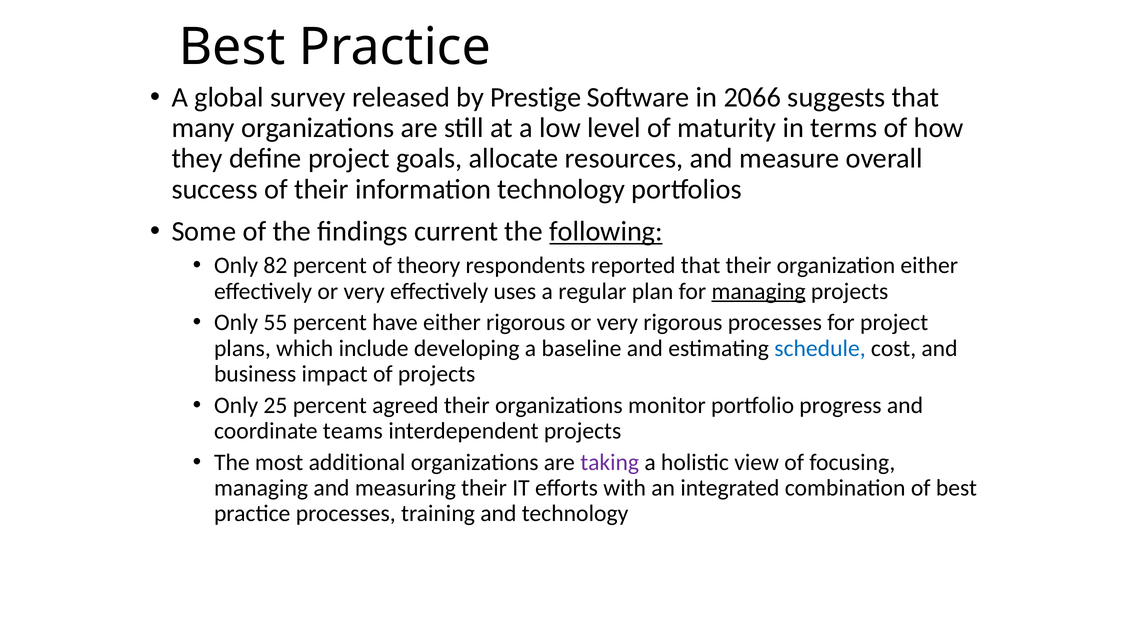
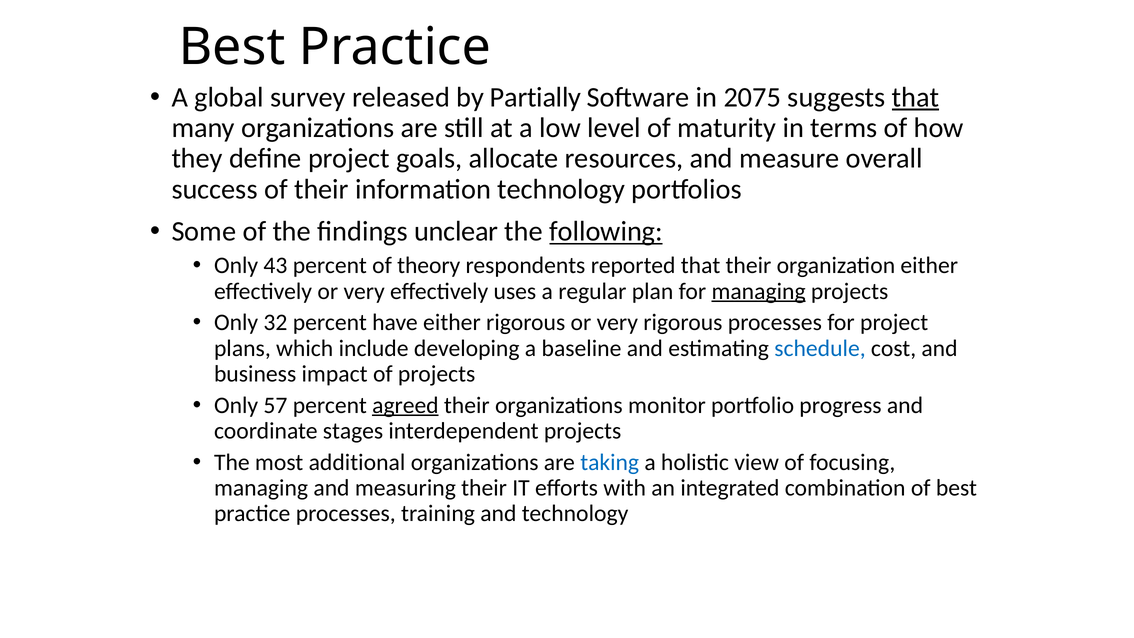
Prestige: Prestige -> Partially
2066: 2066 -> 2075
that at (916, 97) underline: none -> present
current: current -> unclear
82: 82 -> 43
55: 55 -> 32
25: 25 -> 57
agreed underline: none -> present
teams: teams -> stages
taking colour: purple -> blue
